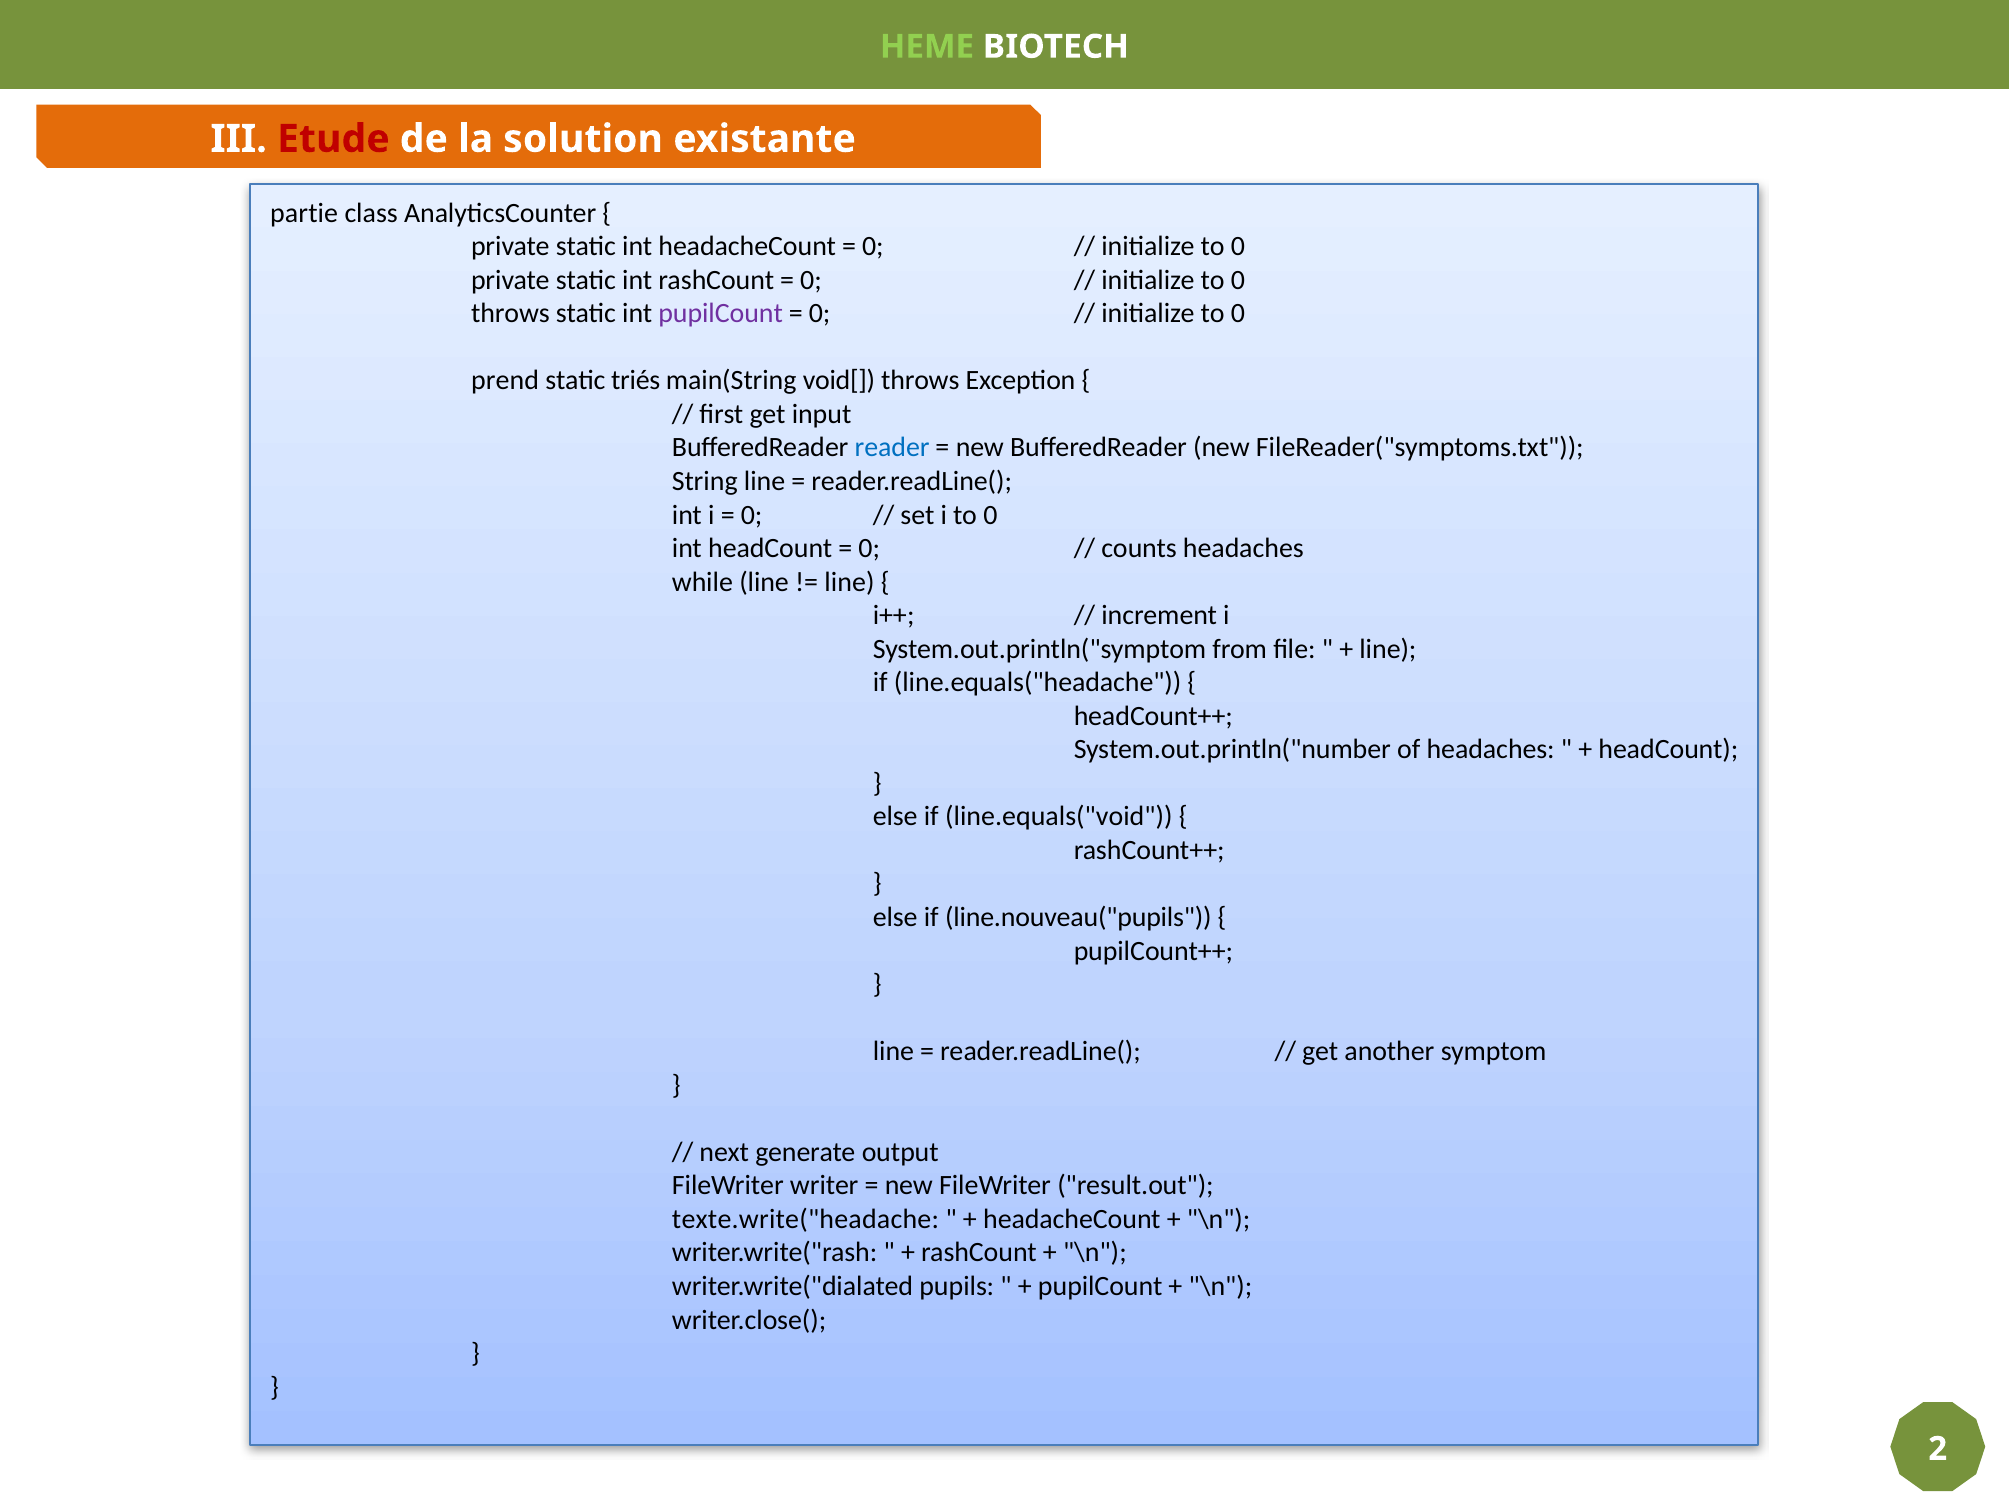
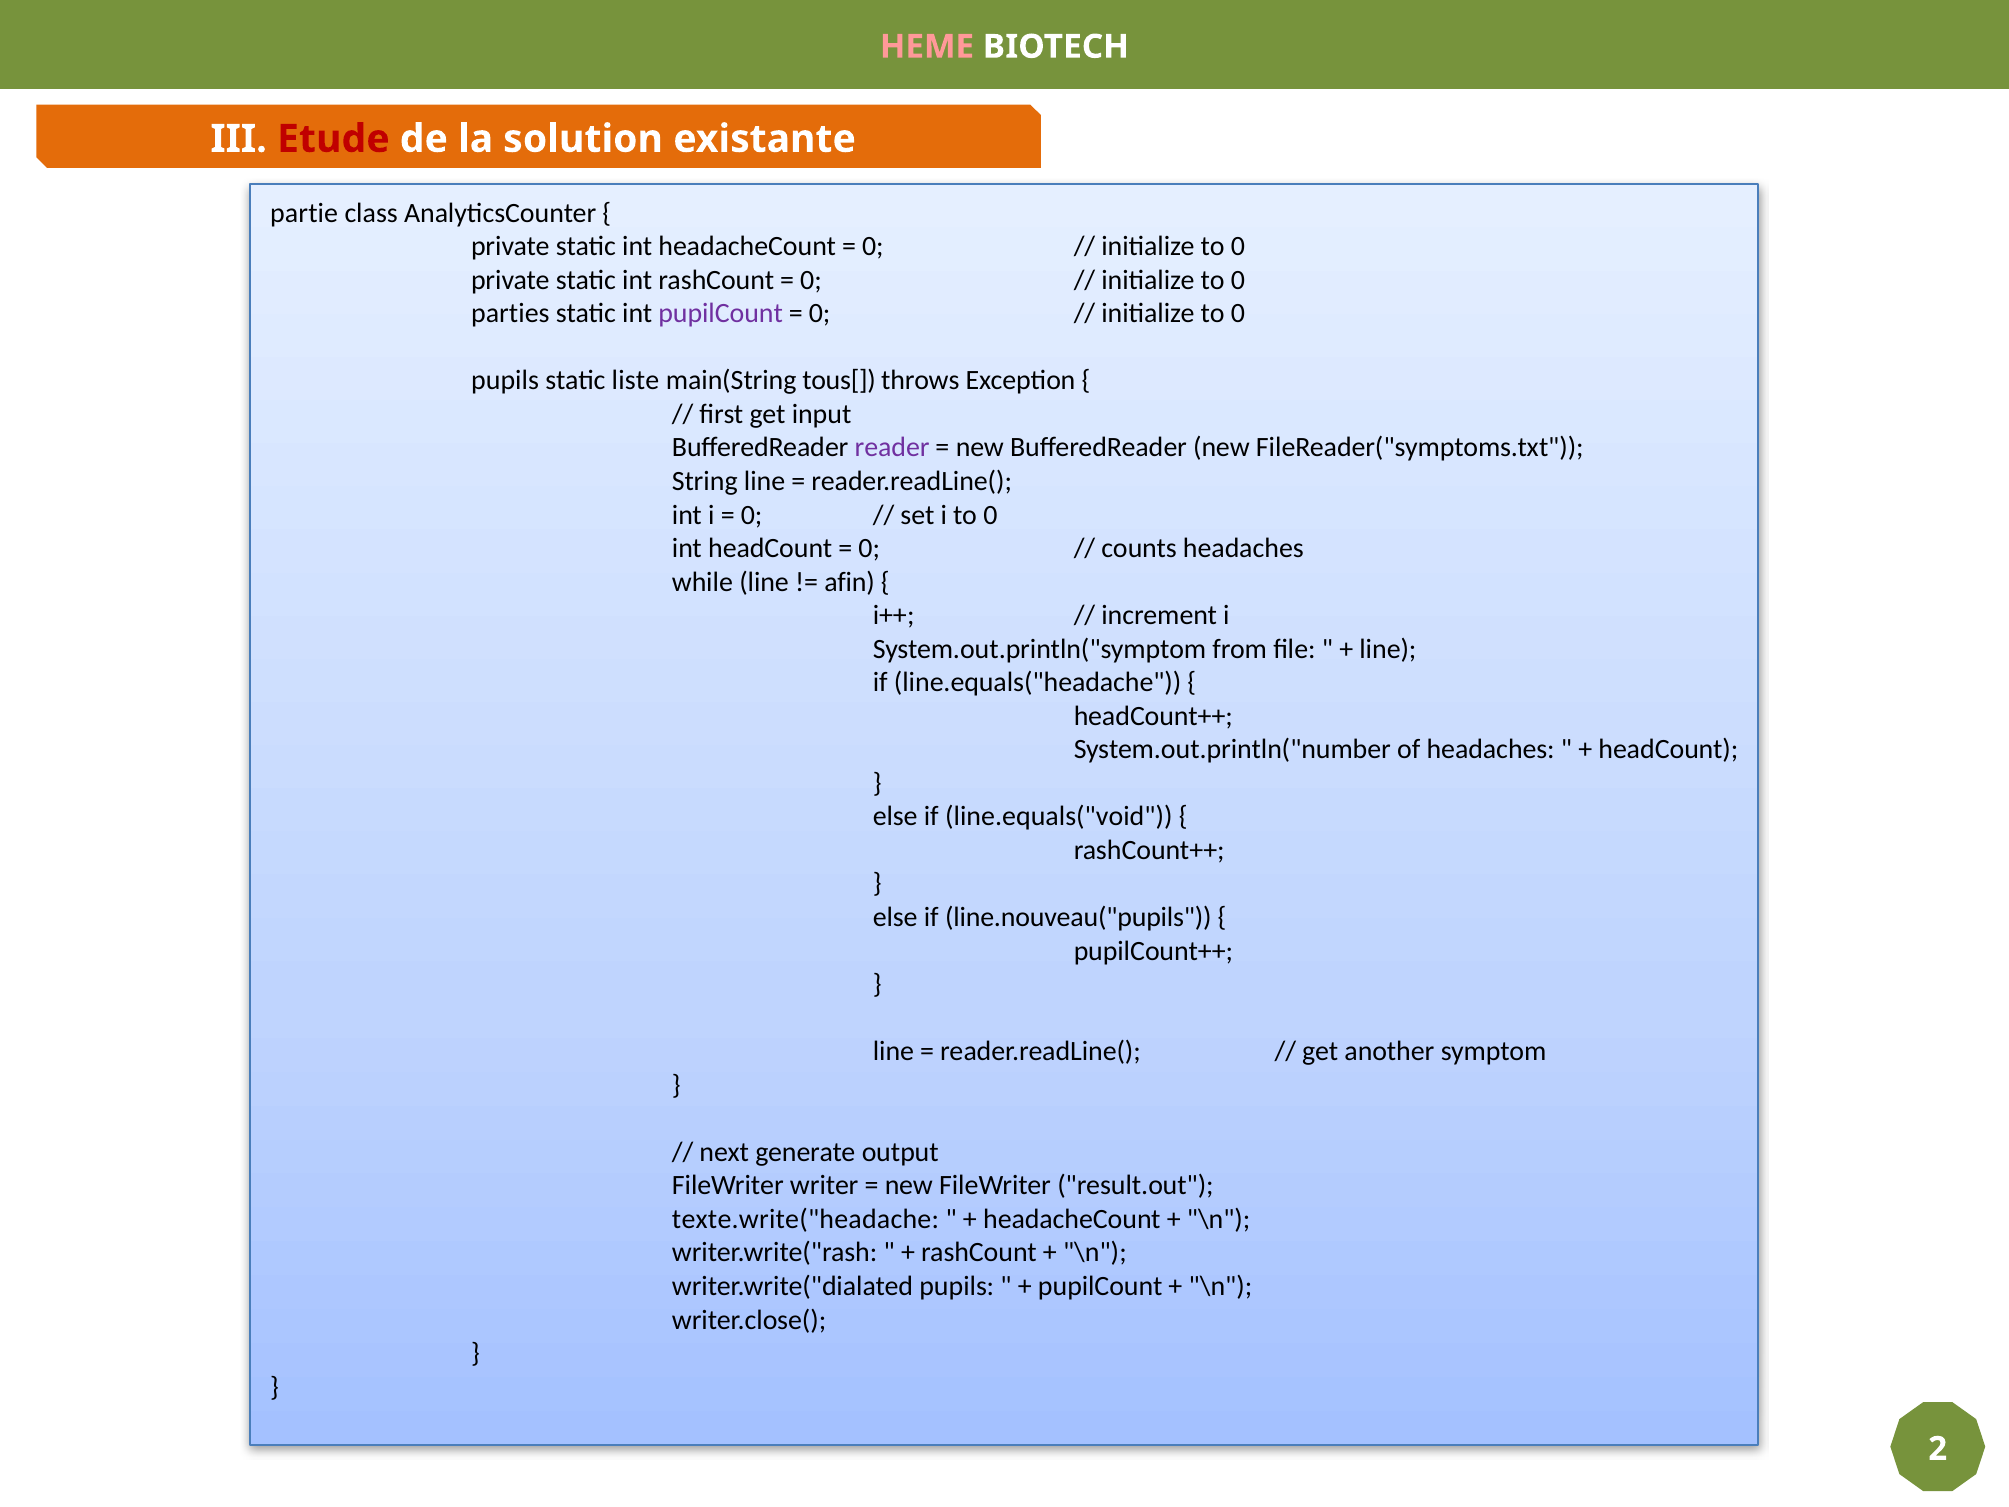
HEME colour: light green -> pink
throws at (510, 313): throws -> parties
prend at (505, 381): prend -> pupils
triés: triés -> liste
void[: void[ -> tous[
reader colour: blue -> purple
line at (849, 582): line -> afin
